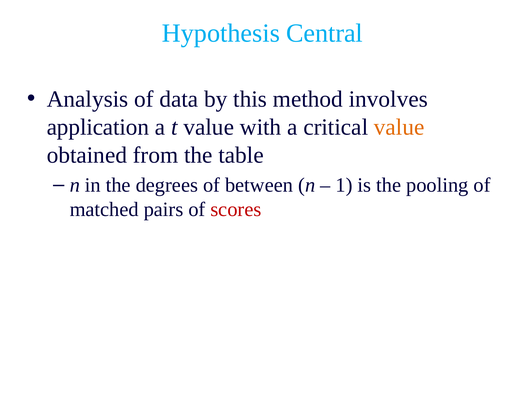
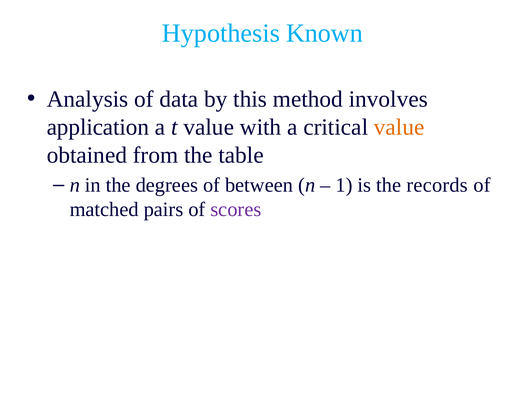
Central: Central -> Known
pooling: pooling -> records
scores colour: red -> purple
